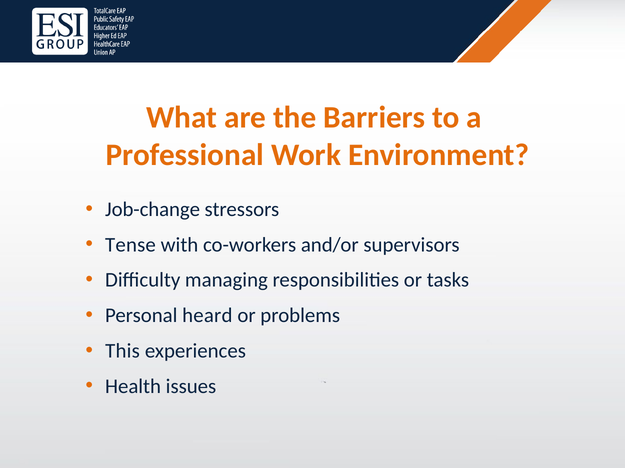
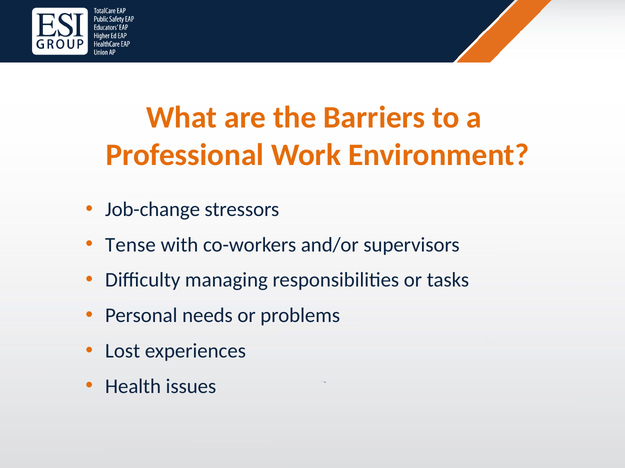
heard: heard -> needs
This: This -> Lost
